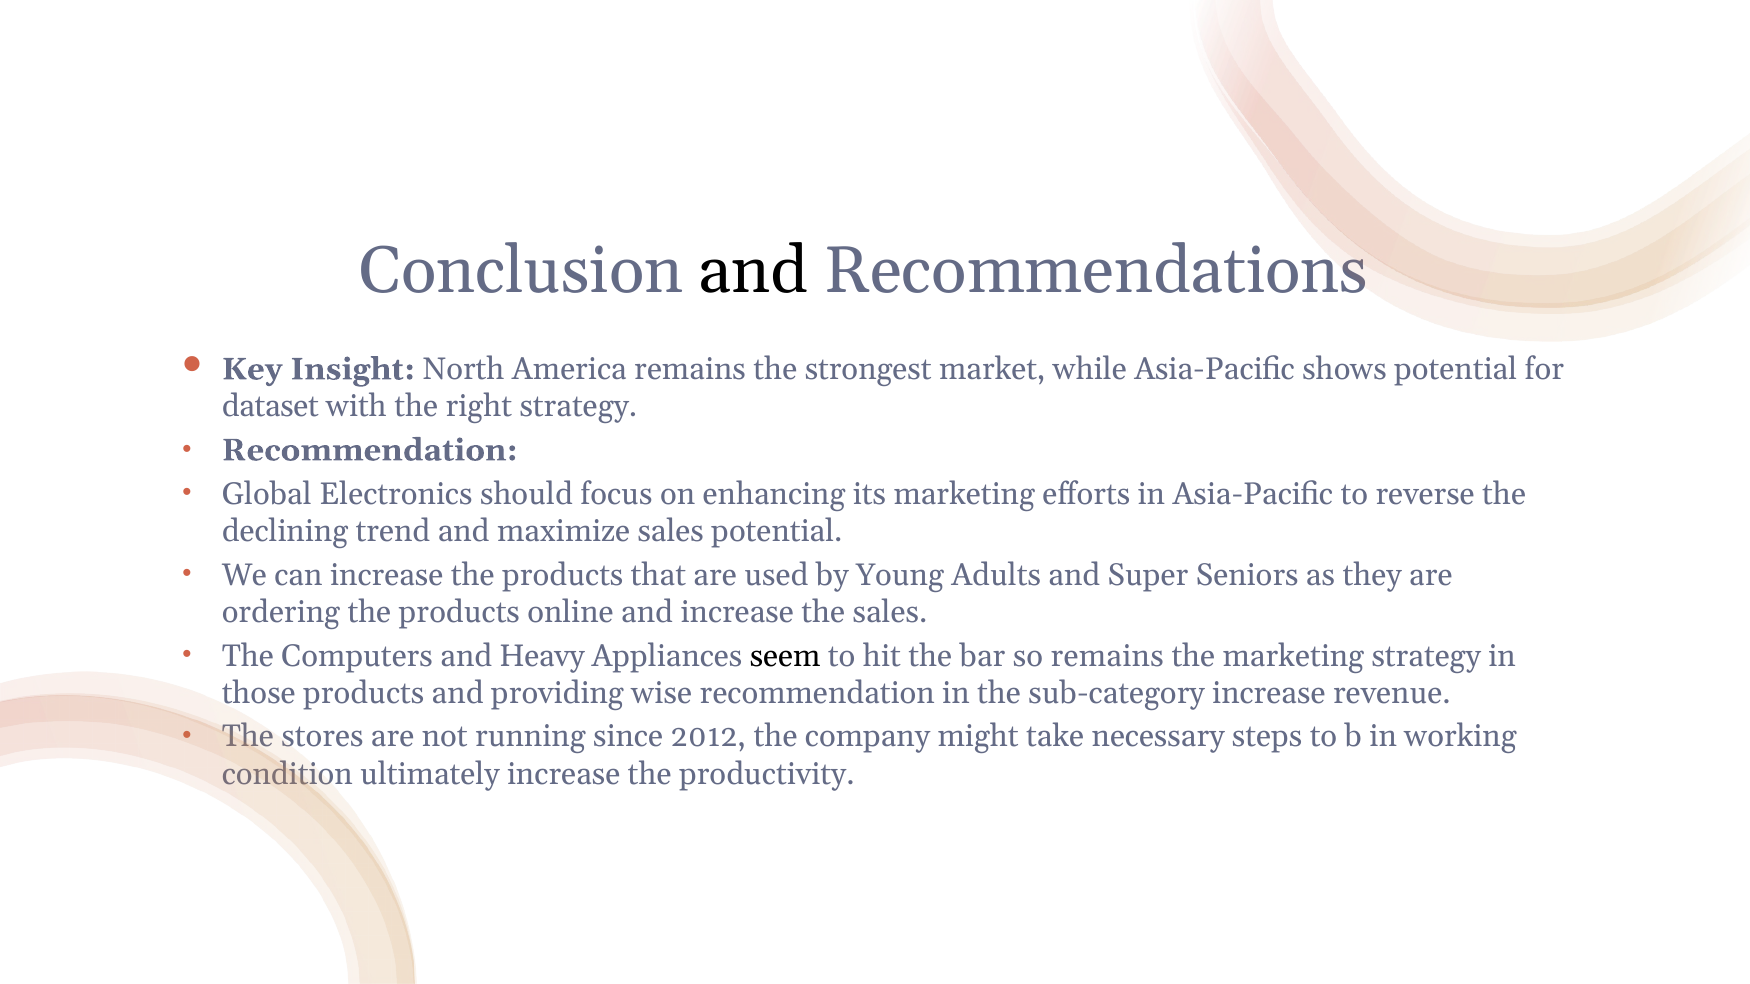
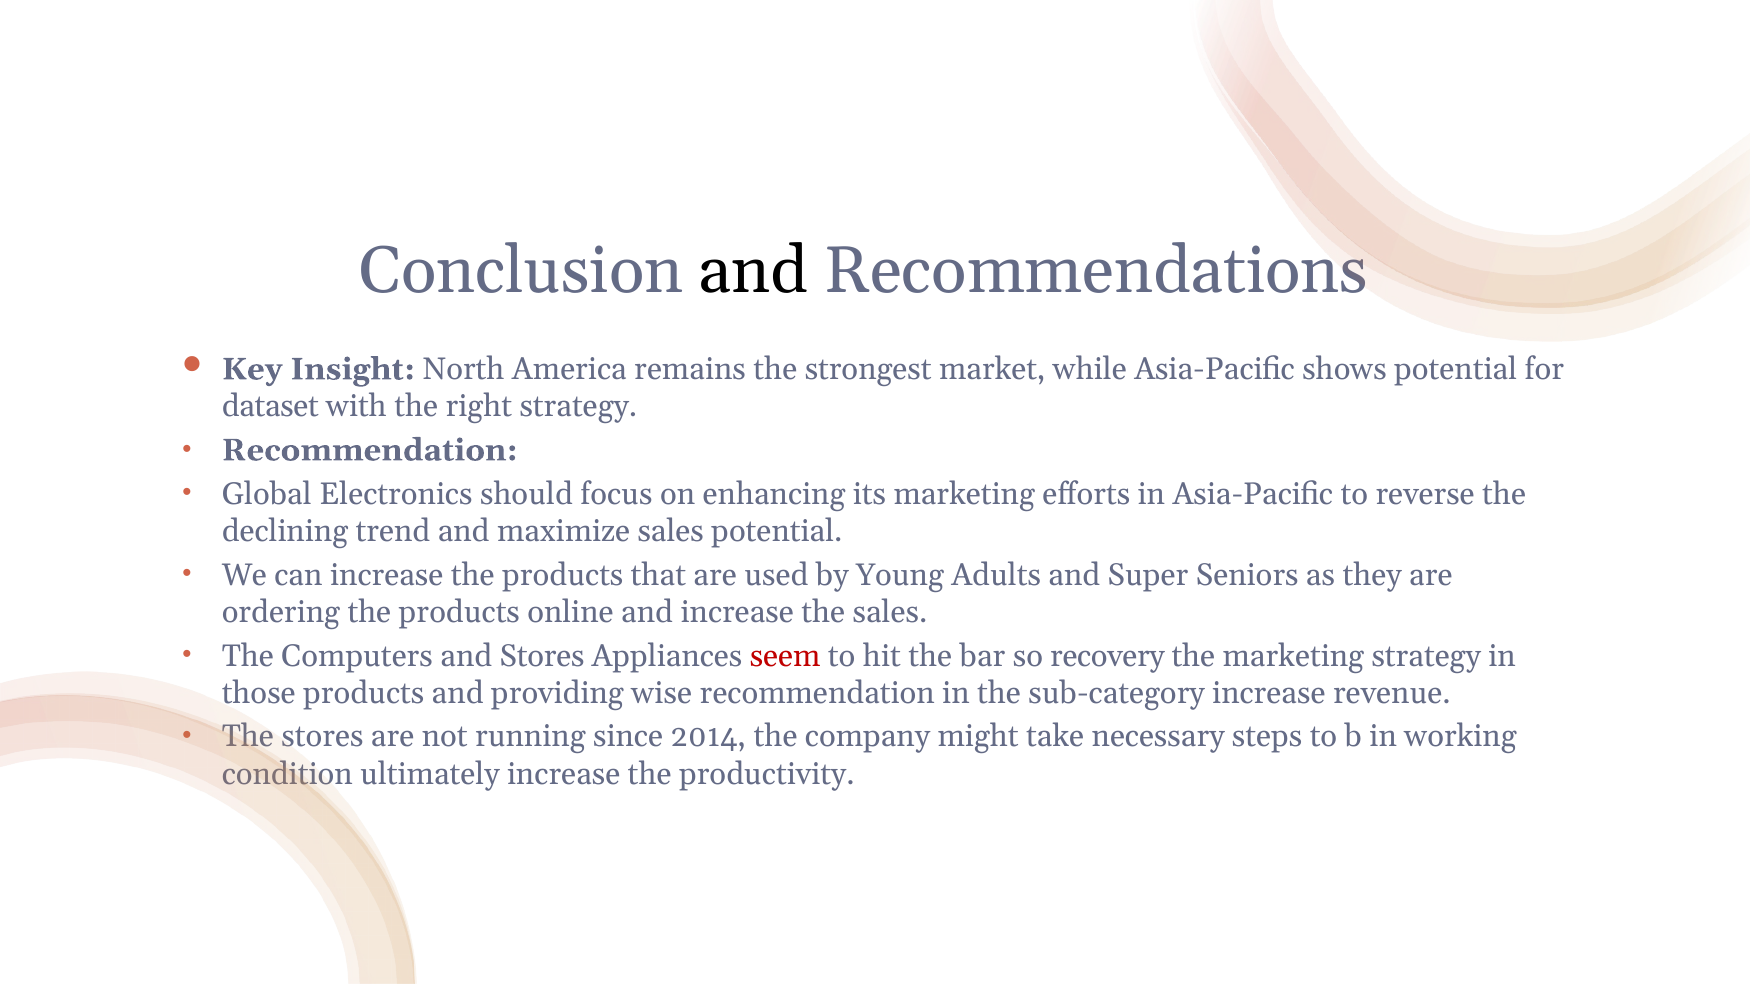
and Heavy: Heavy -> Stores
seem colour: black -> red
so remains: remains -> recovery
2012: 2012 -> 2014
